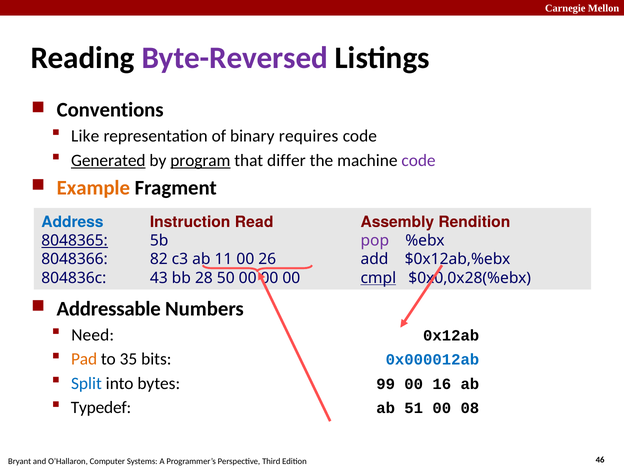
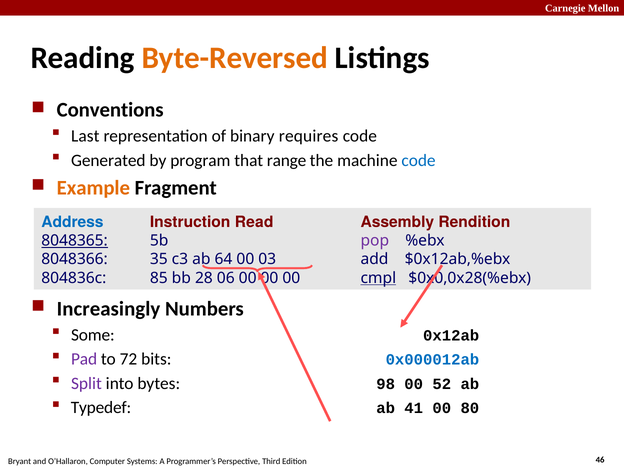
Byte-Reversed colour: purple -> orange
Like: Like -> Last
Generated underline: present -> none
program underline: present -> none
differ: differ -> range
code at (419, 160) colour: purple -> blue
82: 82 -> 35
11: 11 -> 64
26: 26 -> 03
43: 43 -> 85
50: 50 -> 06
Addressable: Addressable -> Increasingly
Need: Need -> Some
Pad colour: orange -> purple
35: 35 -> 72
Split colour: blue -> purple
99: 99 -> 98
16: 16 -> 52
51: 51 -> 41
08: 08 -> 80
